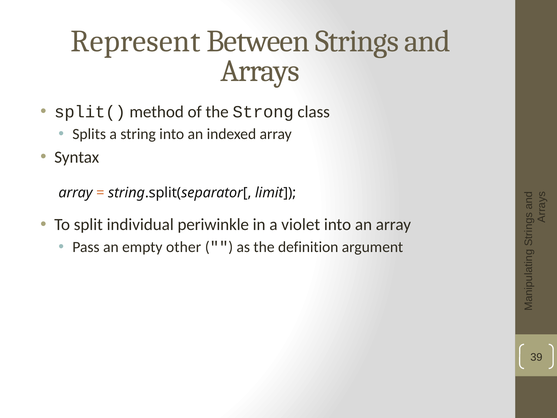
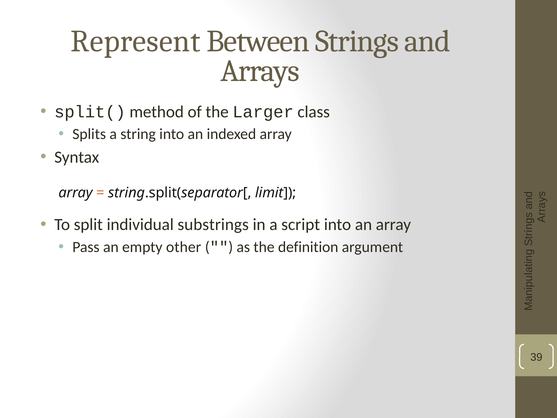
Strong: Strong -> Larger
periwinkle: periwinkle -> substrings
violet: violet -> script
